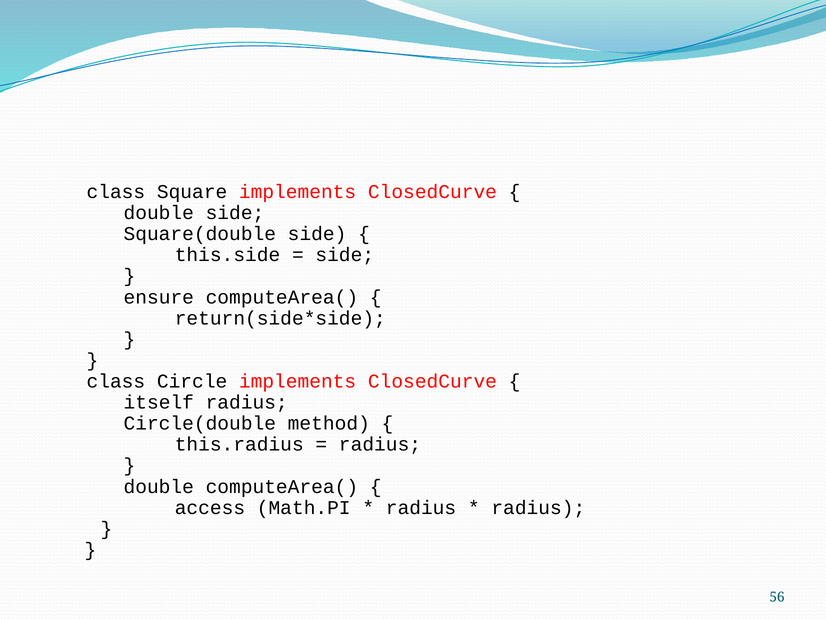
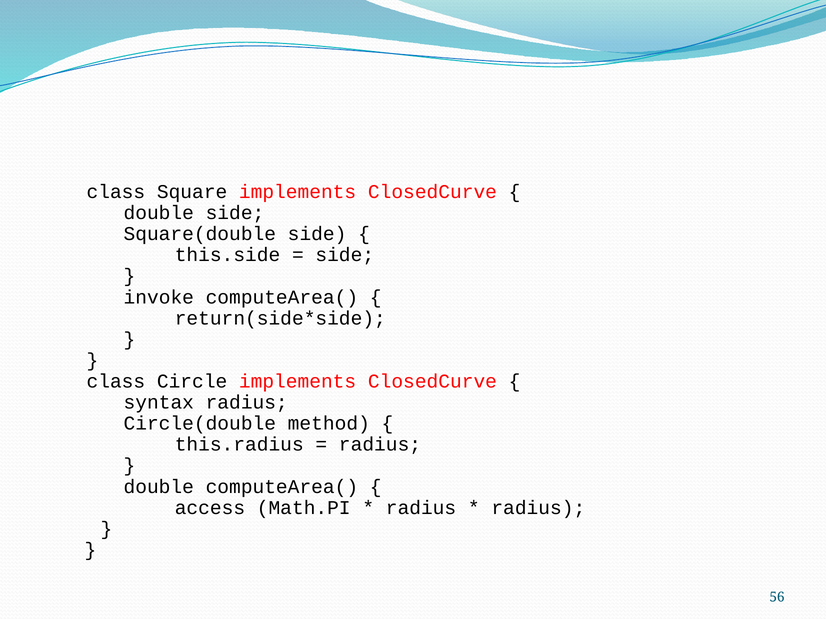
ensure: ensure -> invoke
itself: itself -> syntax
